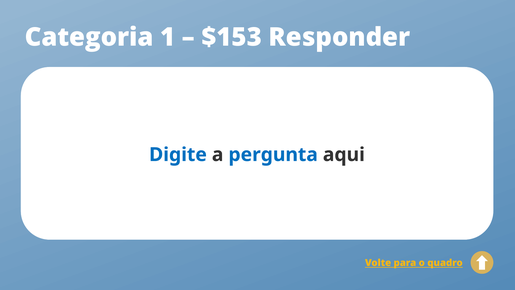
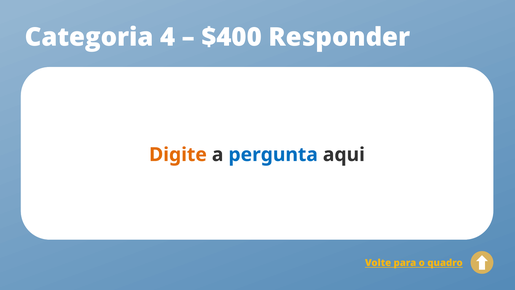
1: 1 -> 4
$153: $153 -> $400
Digite colour: blue -> orange
